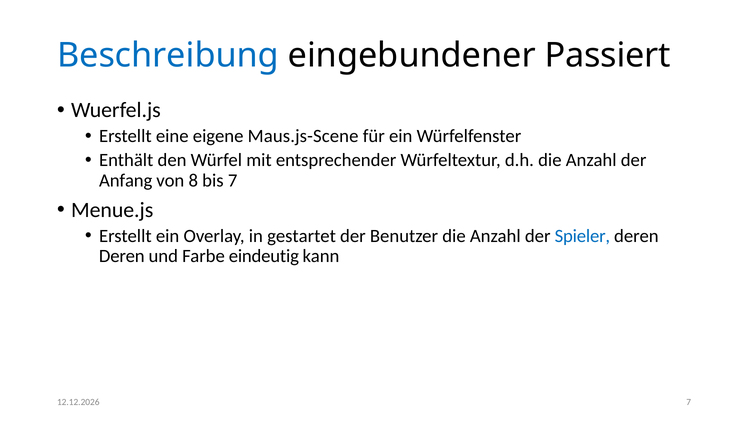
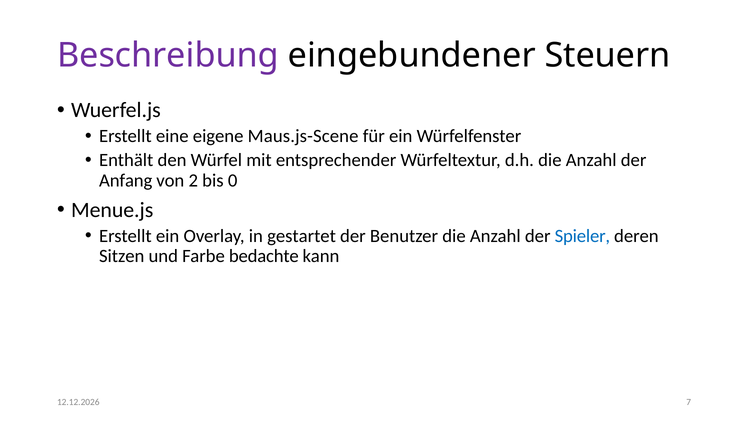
Beschreibung colour: blue -> purple
Passiert: Passiert -> Steuern
8: 8 -> 2
bis 7: 7 -> 0
Deren at (122, 256): Deren -> Sitzen
eindeutig: eindeutig -> bedachte
